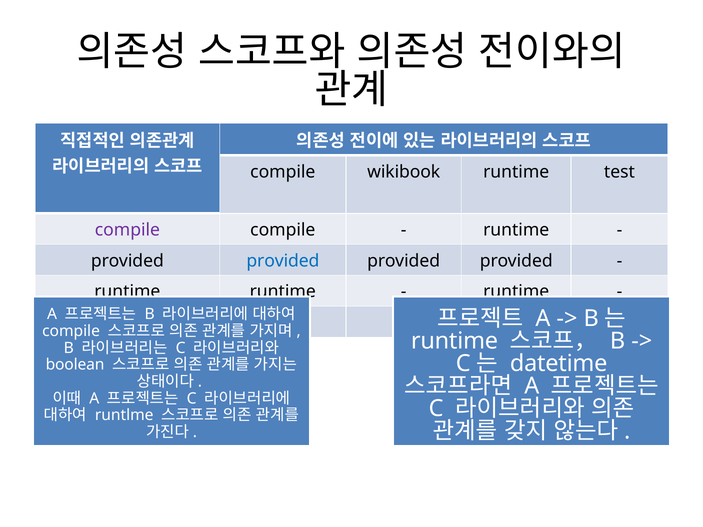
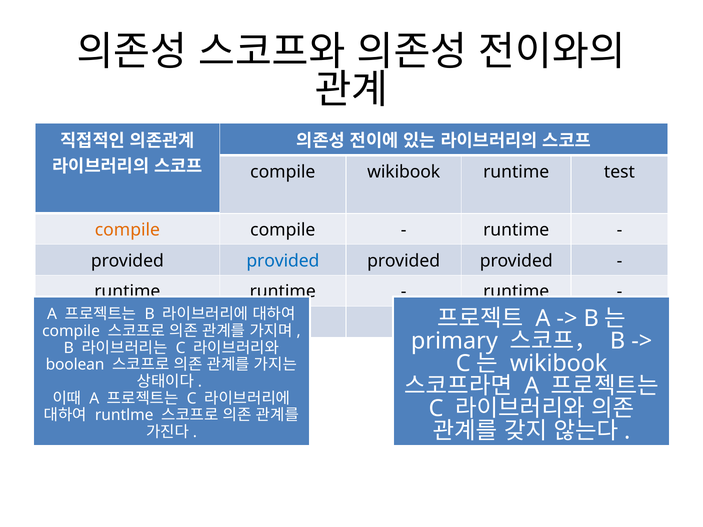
compile at (127, 230) colour: purple -> orange
runtime at (454, 341): runtime -> primary
datetime at (559, 364): datetime -> wikibook
